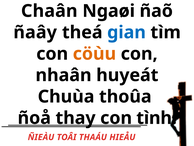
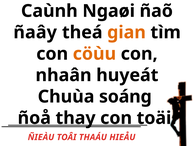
Chaân: Chaân -> Caùnh
gian colour: blue -> orange
thoûa: thoûa -> soáng
tình: tình -> toäi
